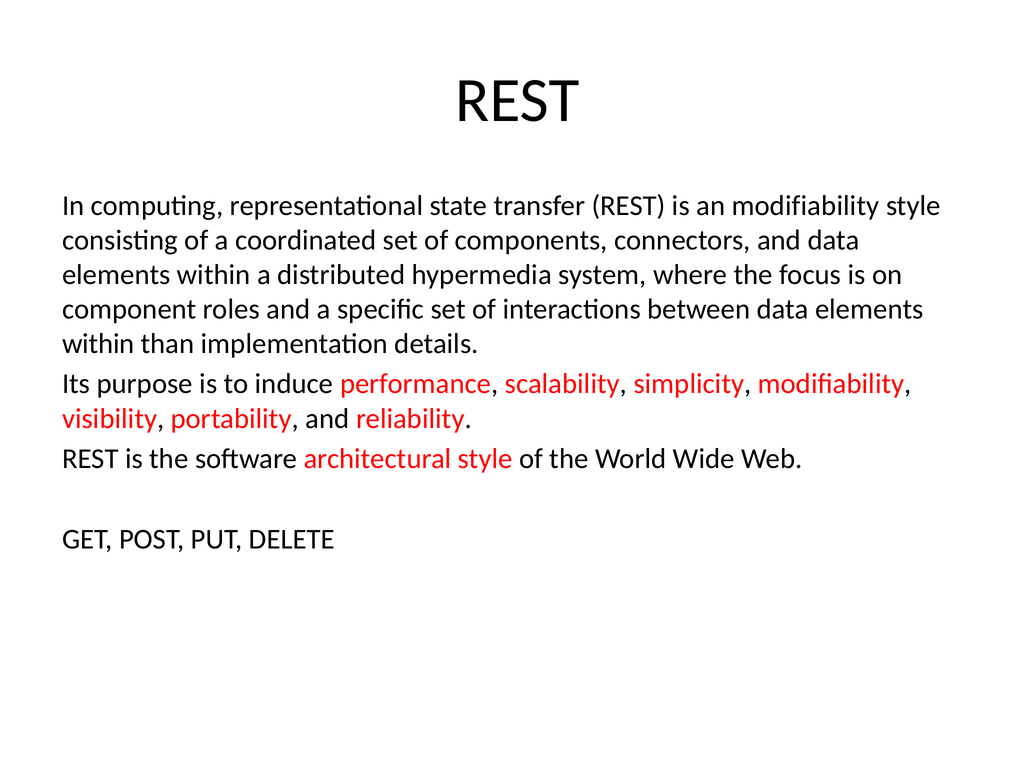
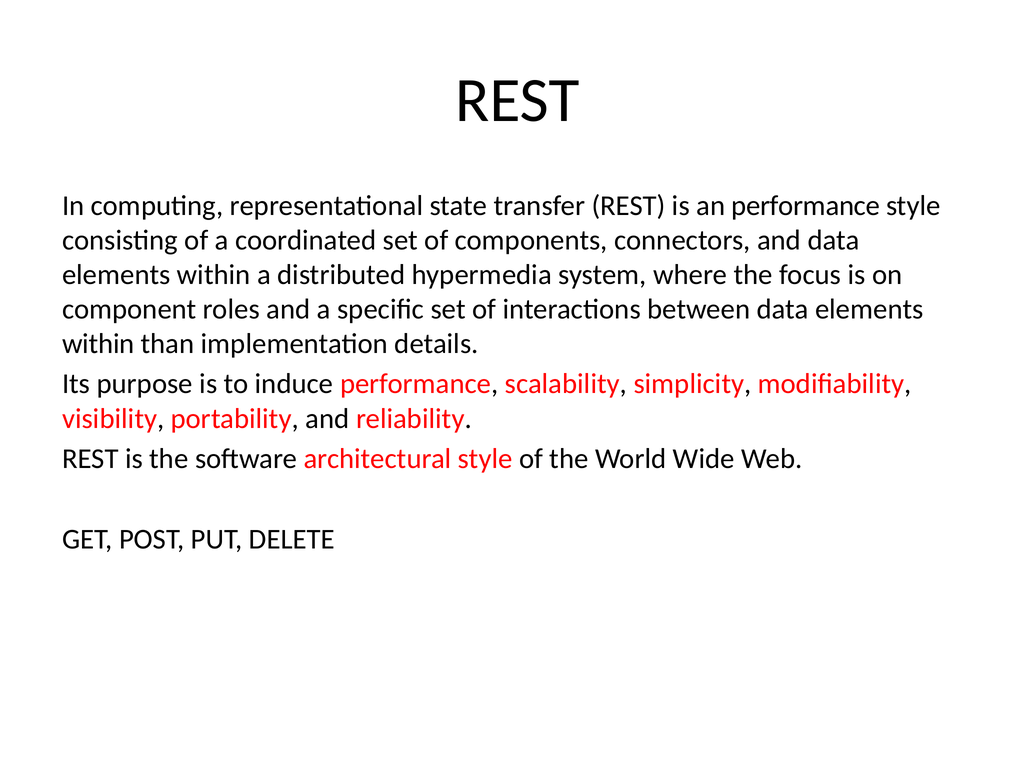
an modifiability: modifiability -> performance
